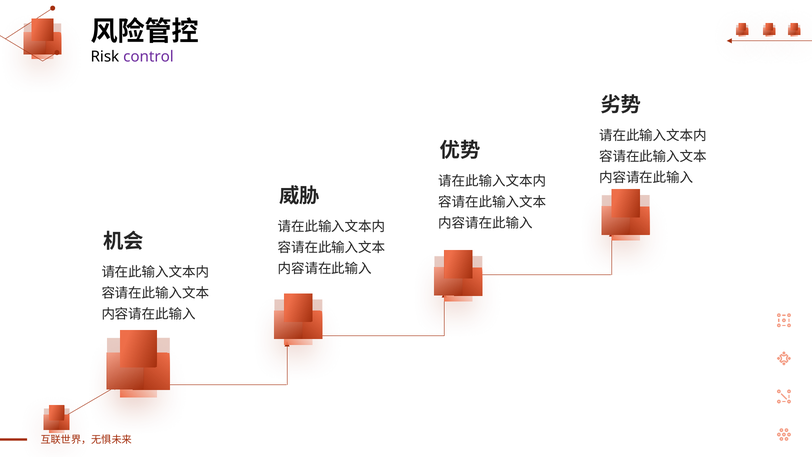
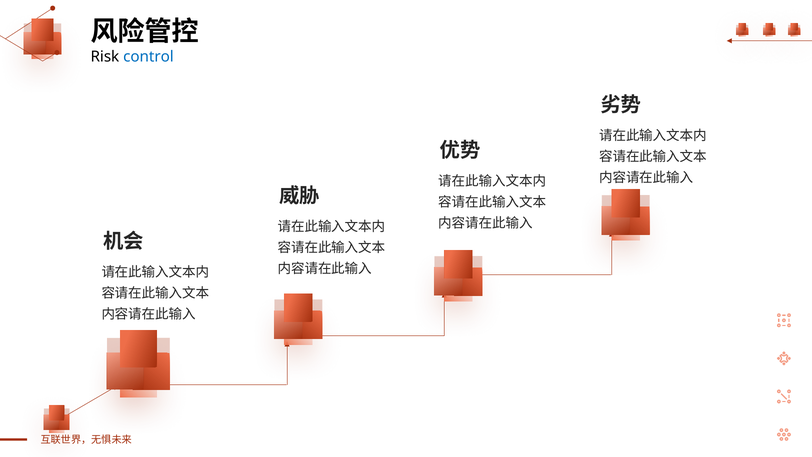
control colour: purple -> blue
